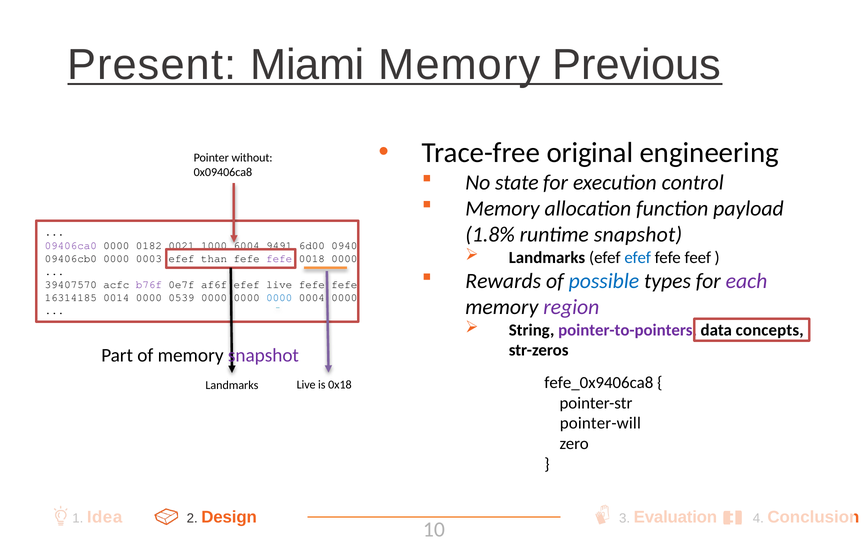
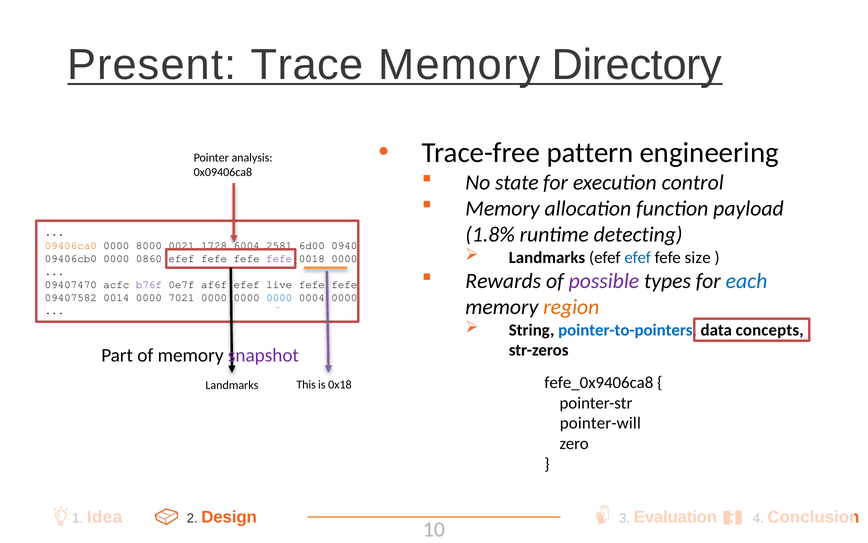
Miami: Miami -> Trace
Previous: Previous -> Directory
original: original -> pattern
without: without -> analysis
runtime snapshot: snapshot -> detecting
09406ca0 colour: purple -> orange
0182: 0182 -> 8000
1000: 1000 -> 1728
9491: 9491 -> 2581
feef: feef -> size
0003: 0003 -> 0860
than at (214, 258): than -> fefe
possible colour: blue -> purple
each colour: purple -> blue
39407570: 39407570 -> 09407470
16314185: 16314185 -> 09407582
0539: 0539 -> 7021
region colour: purple -> orange
pointer-to-pointers colour: purple -> blue
Landmarks Live: Live -> This
